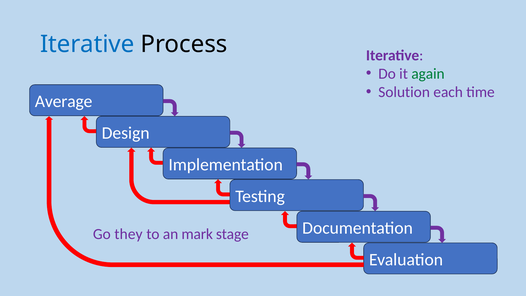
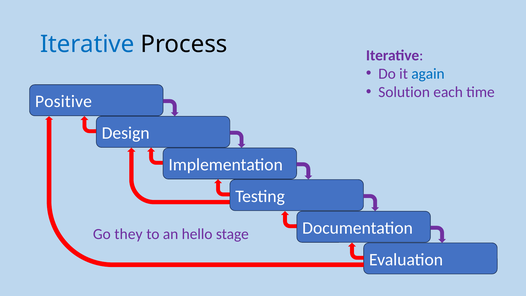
again colour: green -> blue
Average: Average -> Positive
mark: mark -> hello
